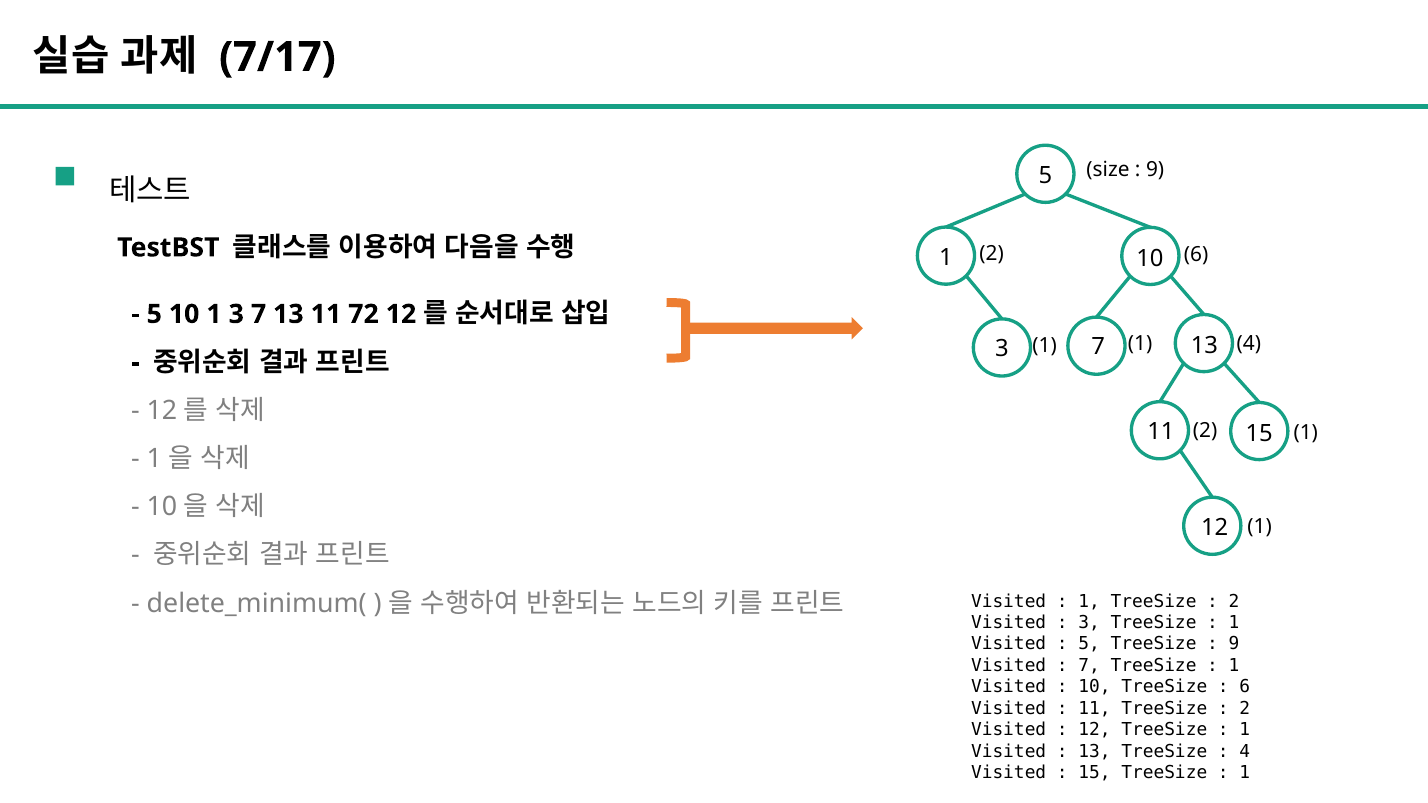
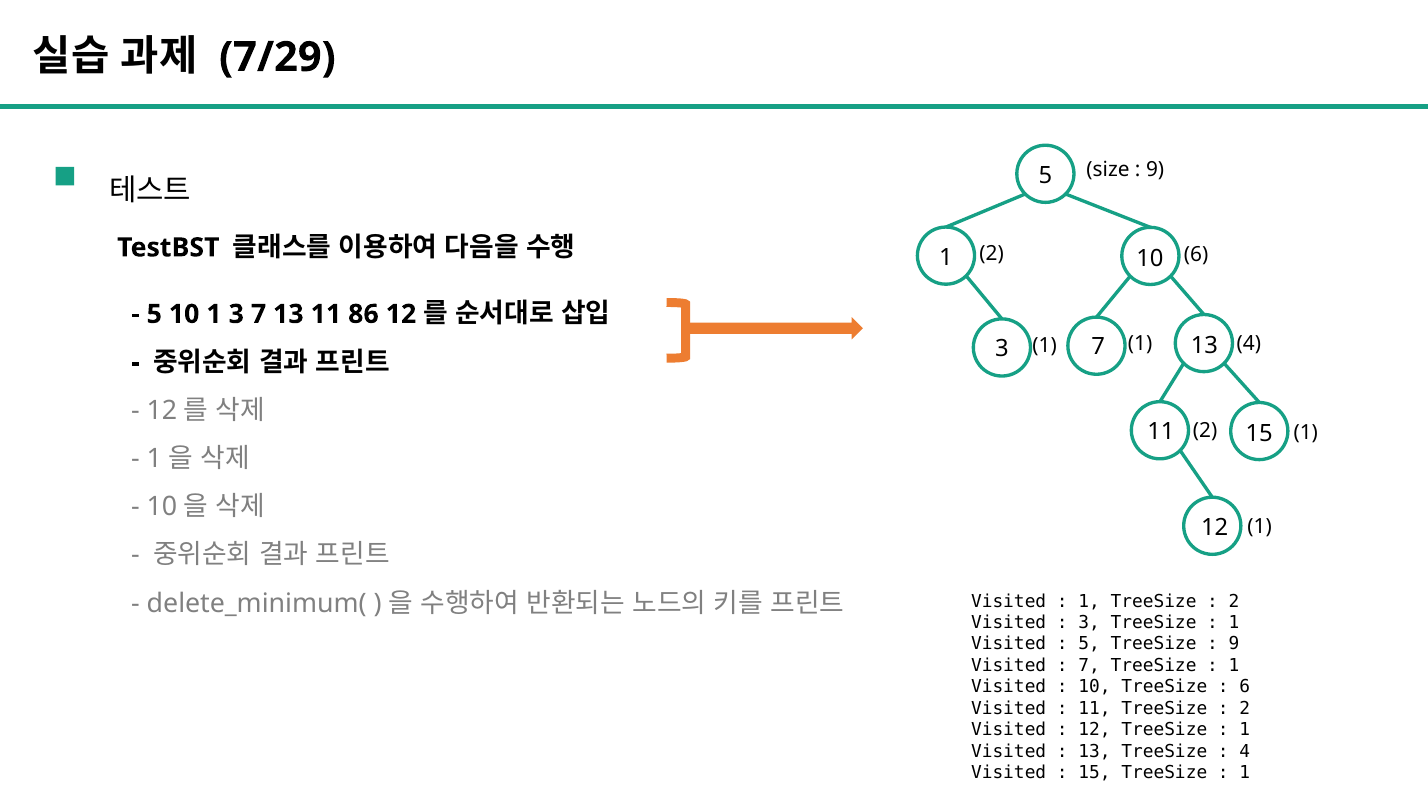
7/17: 7/17 -> 7/29
72: 72 -> 86
